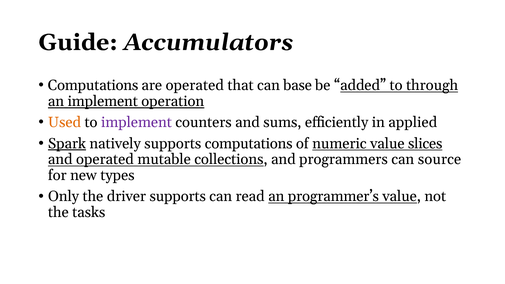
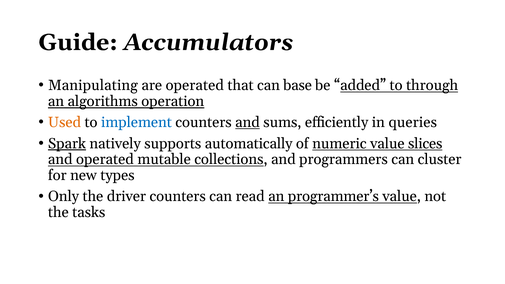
Computations at (93, 85): Computations -> Manipulating
an implement: implement -> algorithms
implement at (136, 122) colour: purple -> blue
and at (248, 122) underline: none -> present
applied: applied -> queries
supports computations: computations -> automatically
source: source -> cluster
driver supports: supports -> counters
